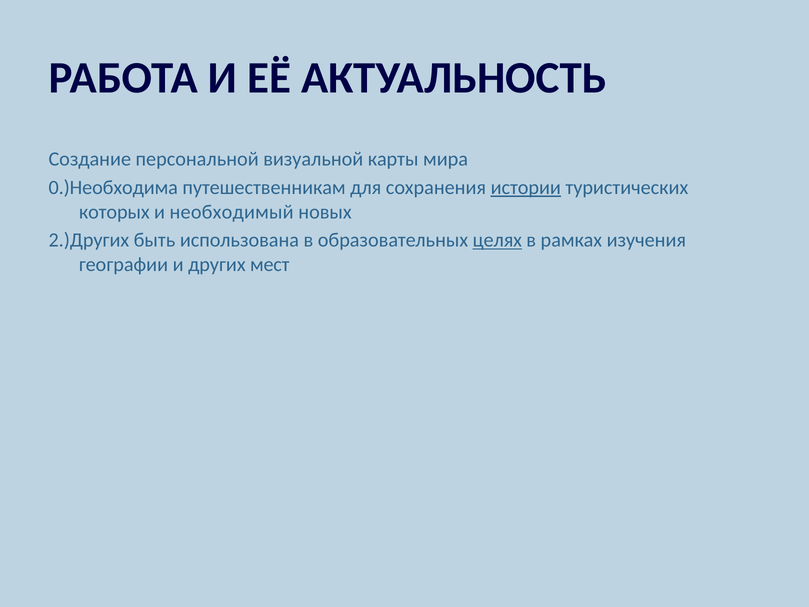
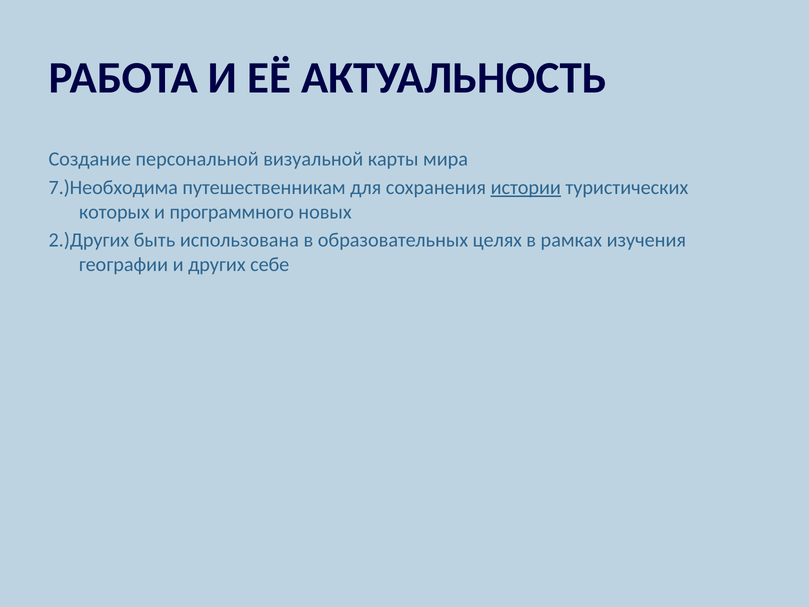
0.)Необходима: 0.)Необходима -> 7.)Необходима
необходимый: необходимый -> программного
целях underline: present -> none
мест: мест -> себе
